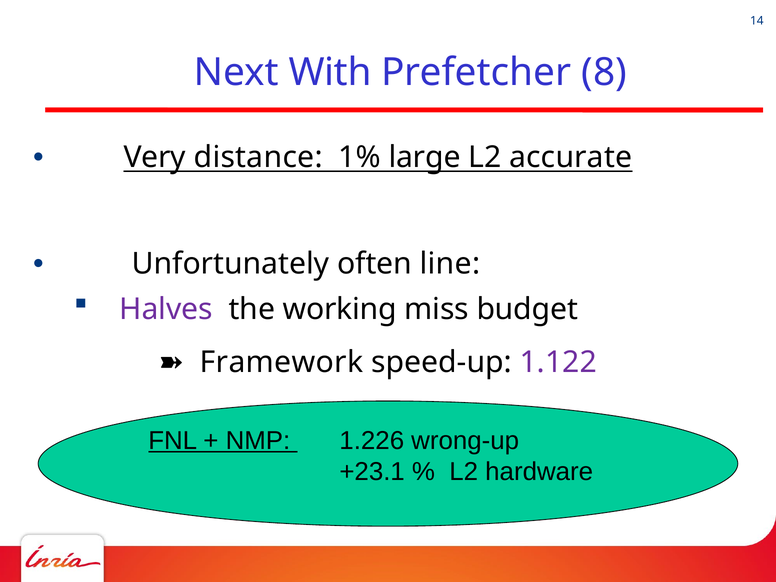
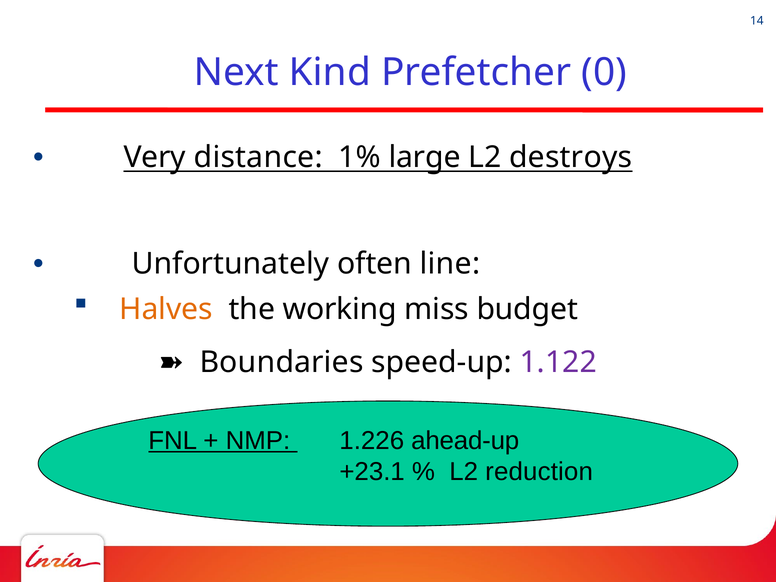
With: With -> Kind
8: 8 -> 0
accurate: accurate -> destroys
Halves colour: purple -> orange
Framework: Framework -> Boundaries
wrong-up: wrong-up -> ahead-up
hardware: hardware -> reduction
